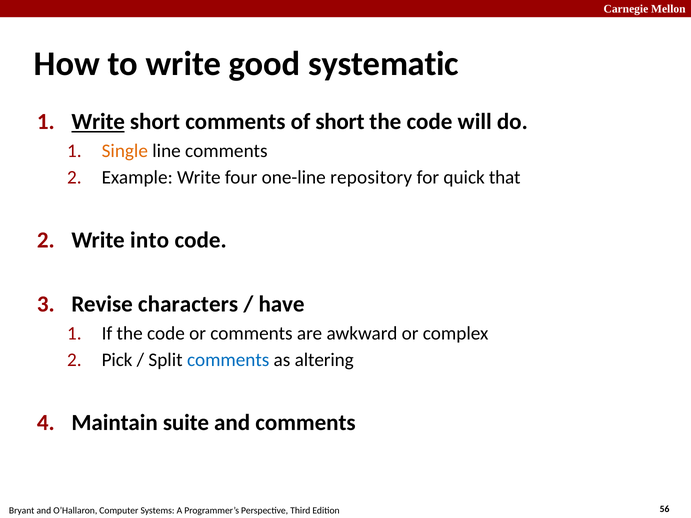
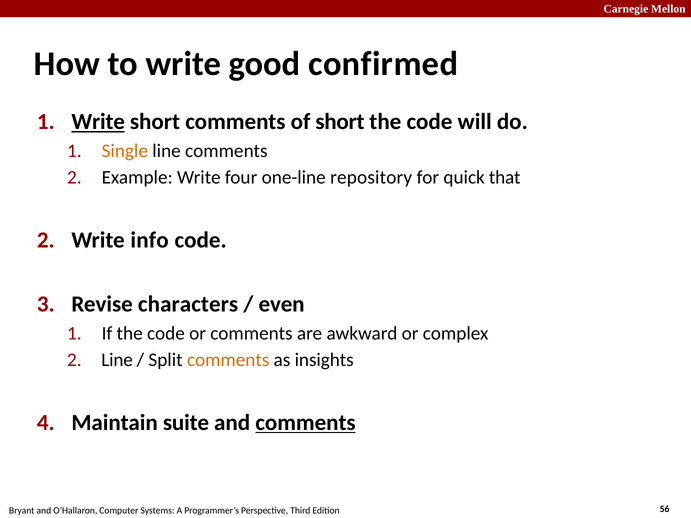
systematic: systematic -> confirmed
into: into -> info
have: have -> even
Pick at (117, 360): Pick -> Line
comments at (228, 360) colour: blue -> orange
altering: altering -> insights
comments at (305, 423) underline: none -> present
